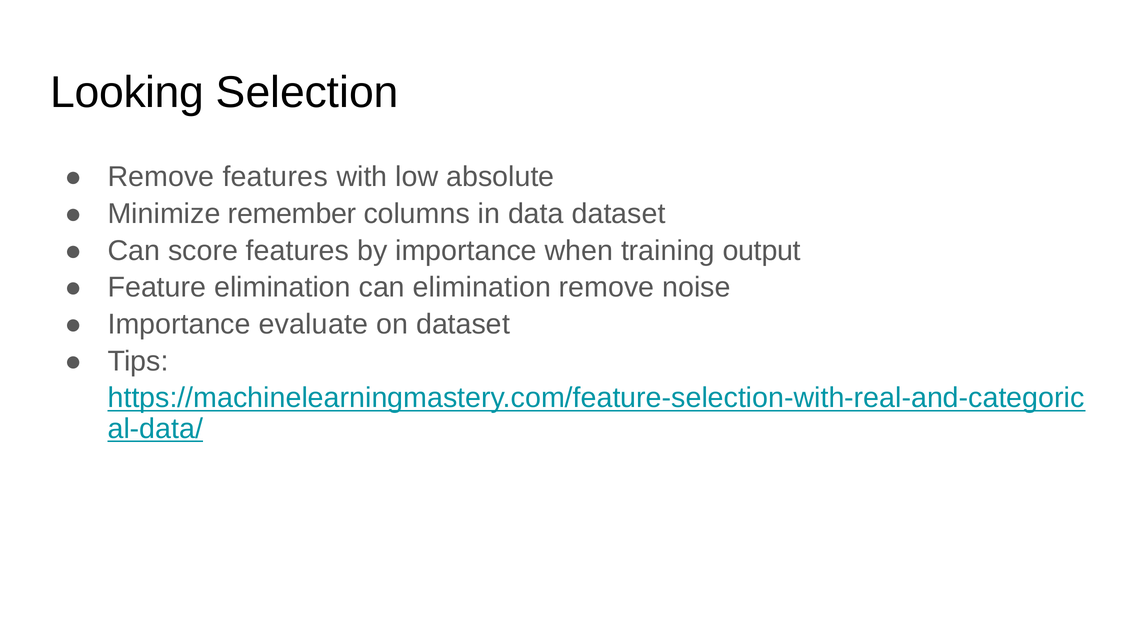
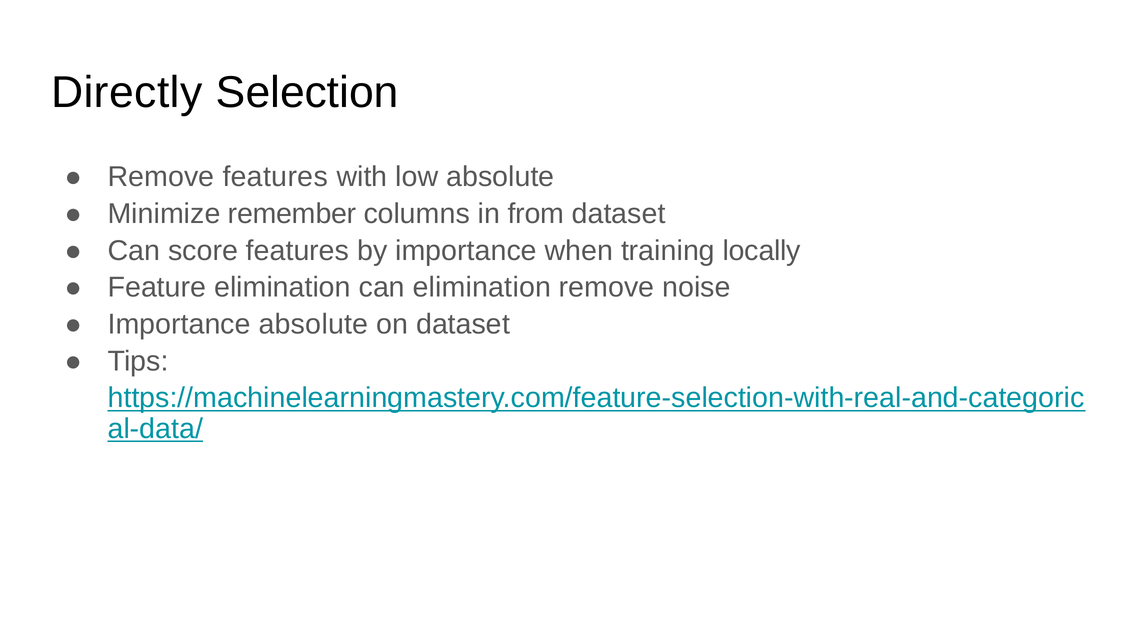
Looking: Looking -> Directly
data: data -> from
output: output -> locally
Importance evaluate: evaluate -> absolute
